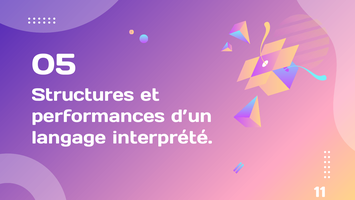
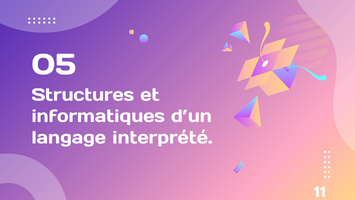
performances: performances -> informatiques
